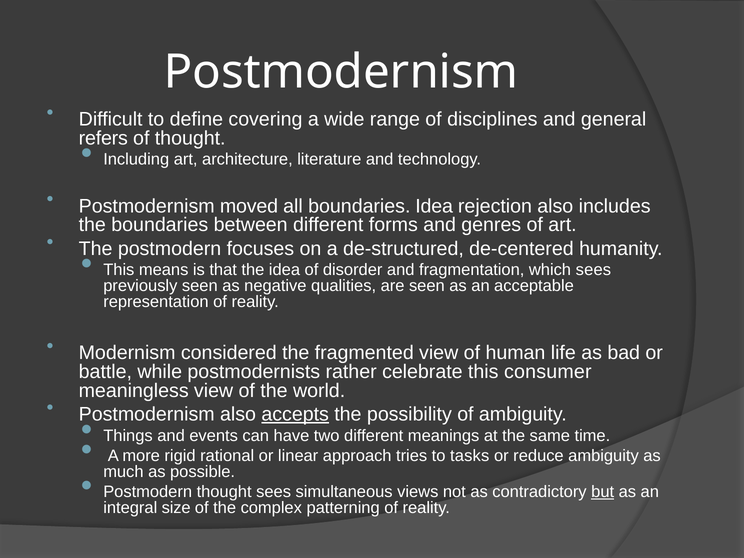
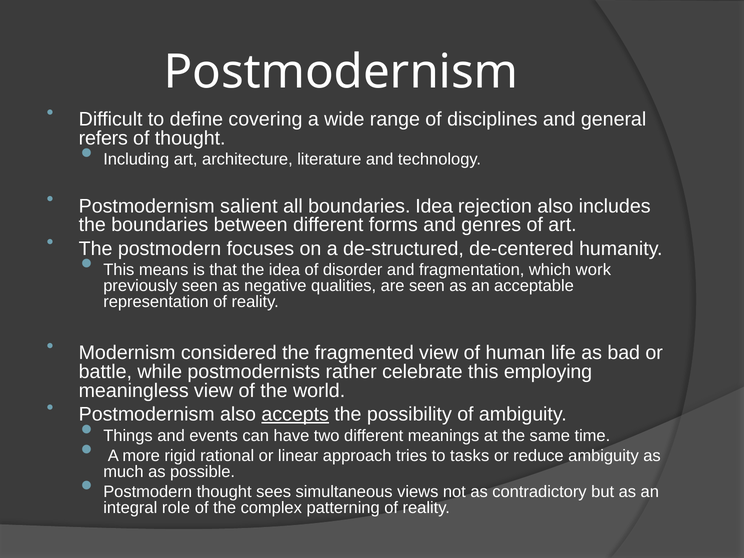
moved: moved -> salient
which sees: sees -> work
consumer: consumer -> employing
but underline: present -> none
size: size -> role
